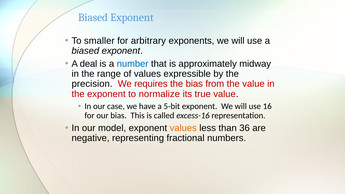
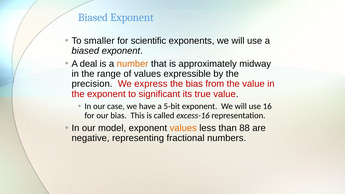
arbitrary: arbitrary -> scientific
number colour: blue -> orange
requires: requires -> express
normalize: normalize -> significant
36: 36 -> 88
